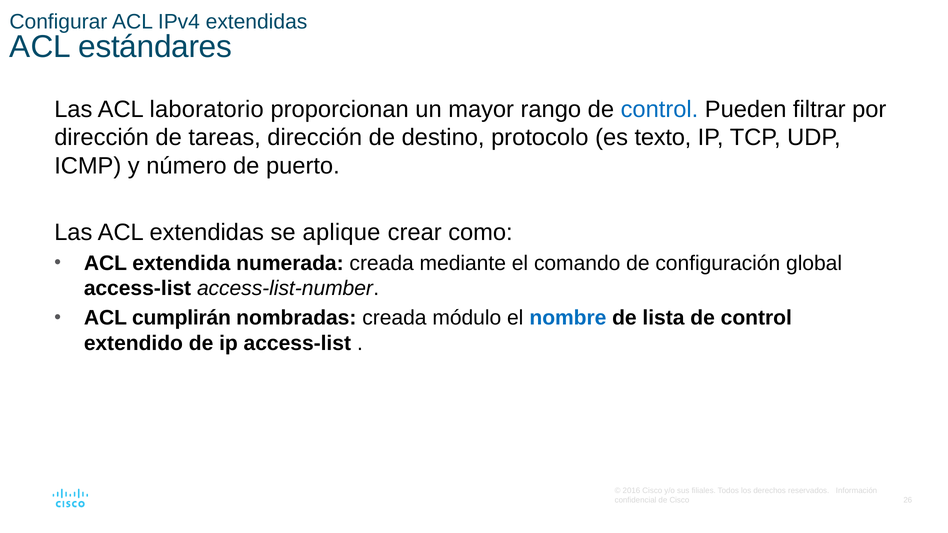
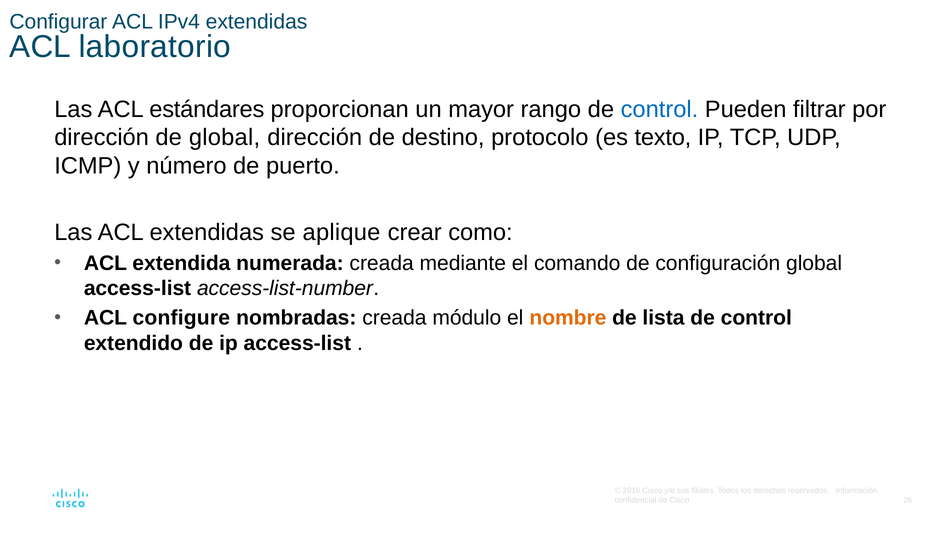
estándares: estándares -> laboratorio
laboratorio: laboratorio -> estándares
de tareas: tareas -> global
cumplirán: cumplirán -> configure
nombre colour: blue -> orange
